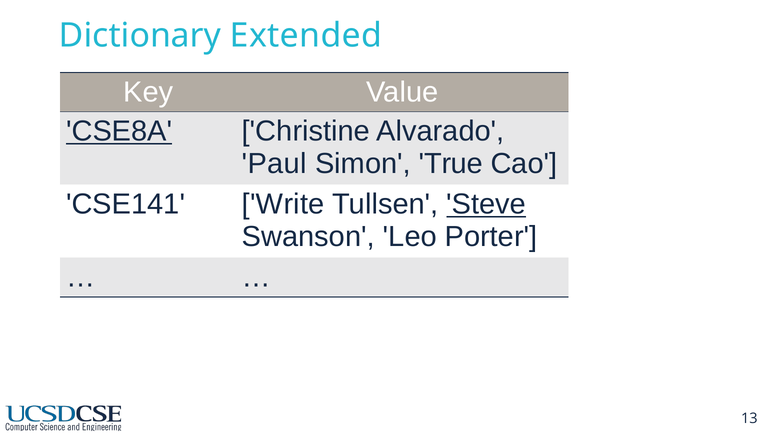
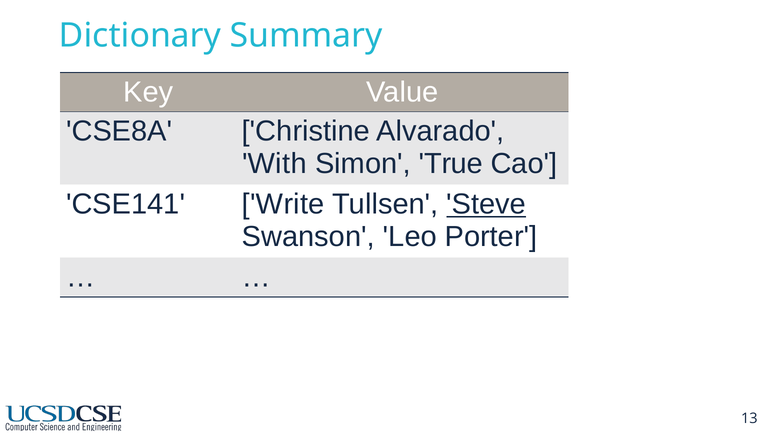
Extended: Extended -> Summary
CSE8A underline: present -> none
Paul: Paul -> With
